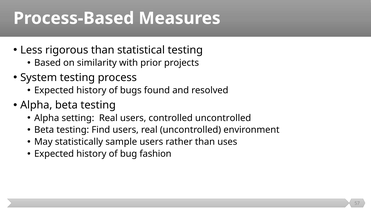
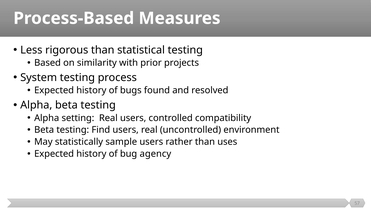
controlled uncontrolled: uncontrolled -> compatibility
fashion: fashion -> agency
